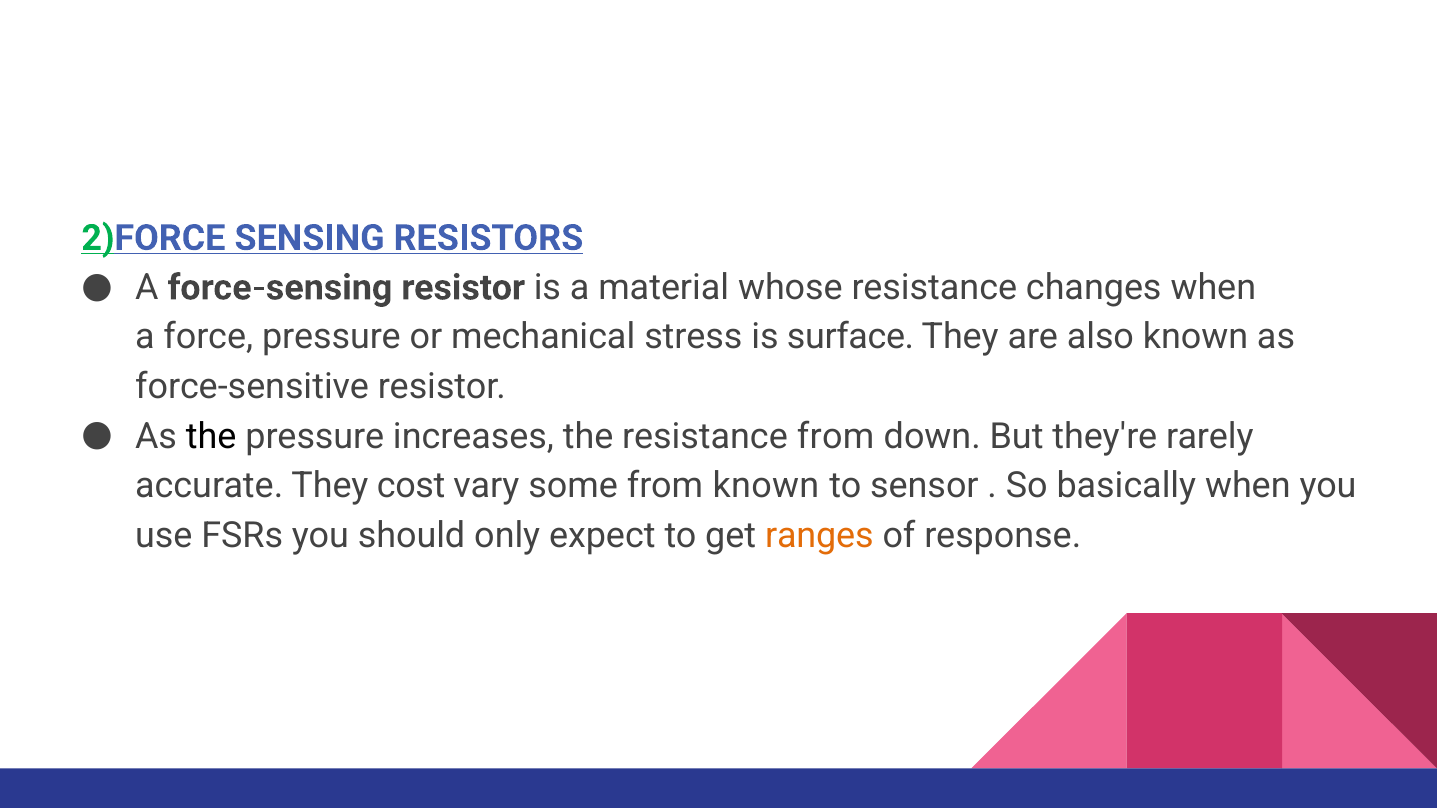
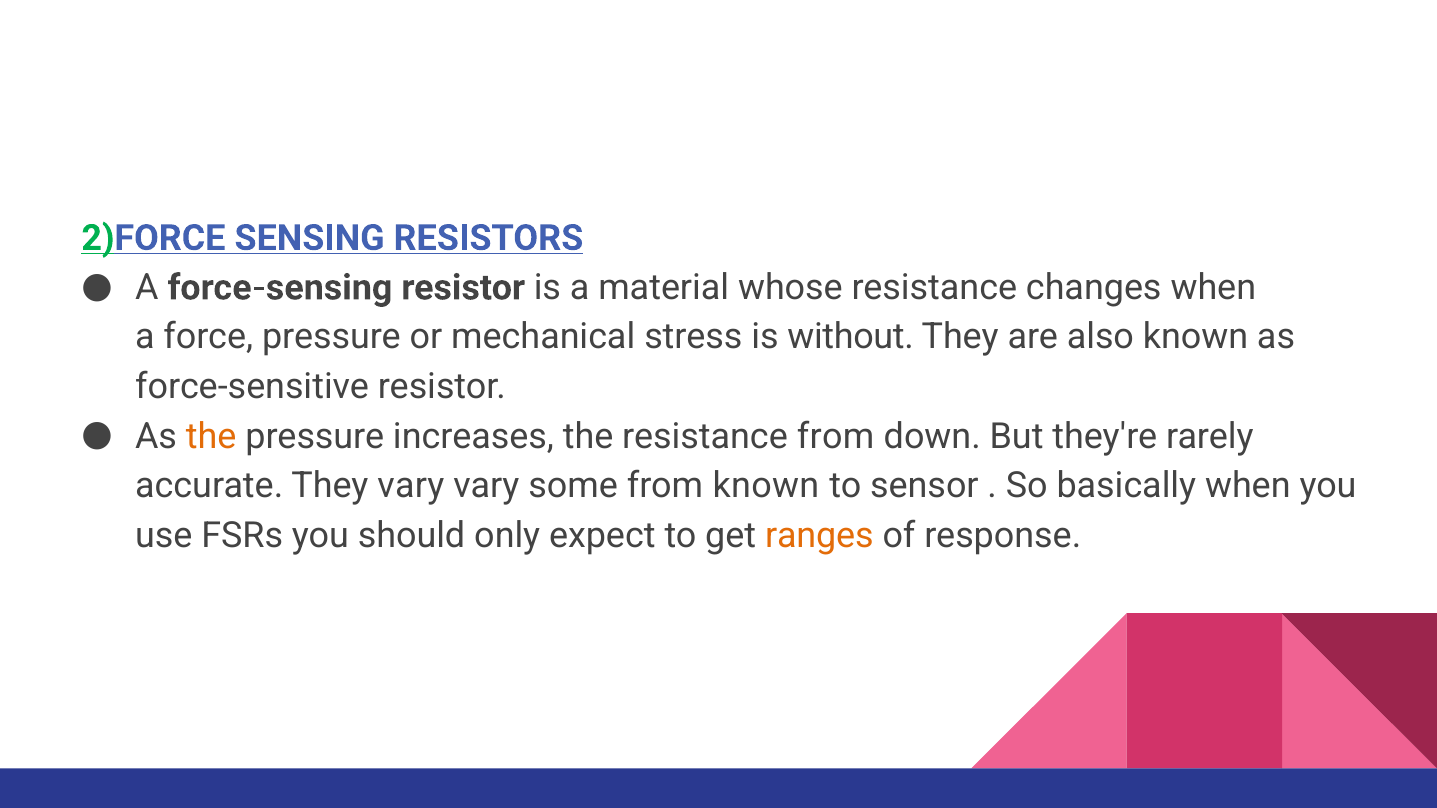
surface: surface -> without
the at (211, 436) colour: black -> orange
They cost: cost -> vary
